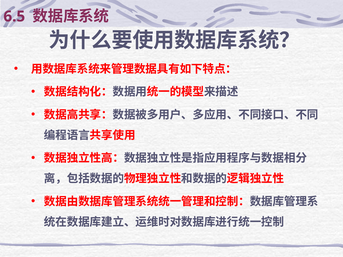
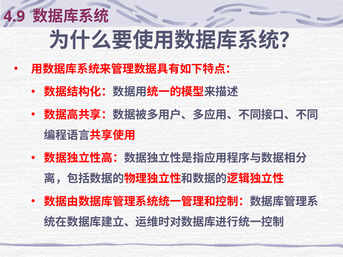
6.5: 6.5 -> 4.9
